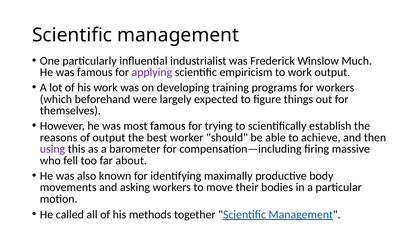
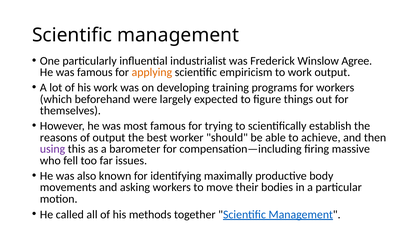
Much: Much -> Agree
applying colour: purple -> orange
about: about -> issues
